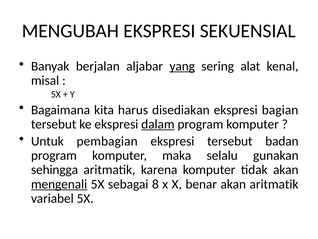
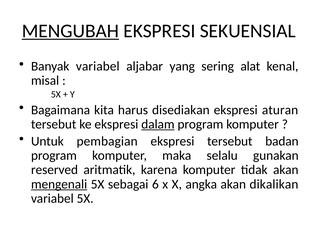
MENGUBAH underline: none -> present
Banyak berjalan: berjalan -> variabel
yang underline: present -> none
bagian: bagian -> aturan
sehingga: sehingga -> reserved
8: 8 -> 6
benar: benar -> angka
akan aritmatik: aritmatik -> dikalikan
